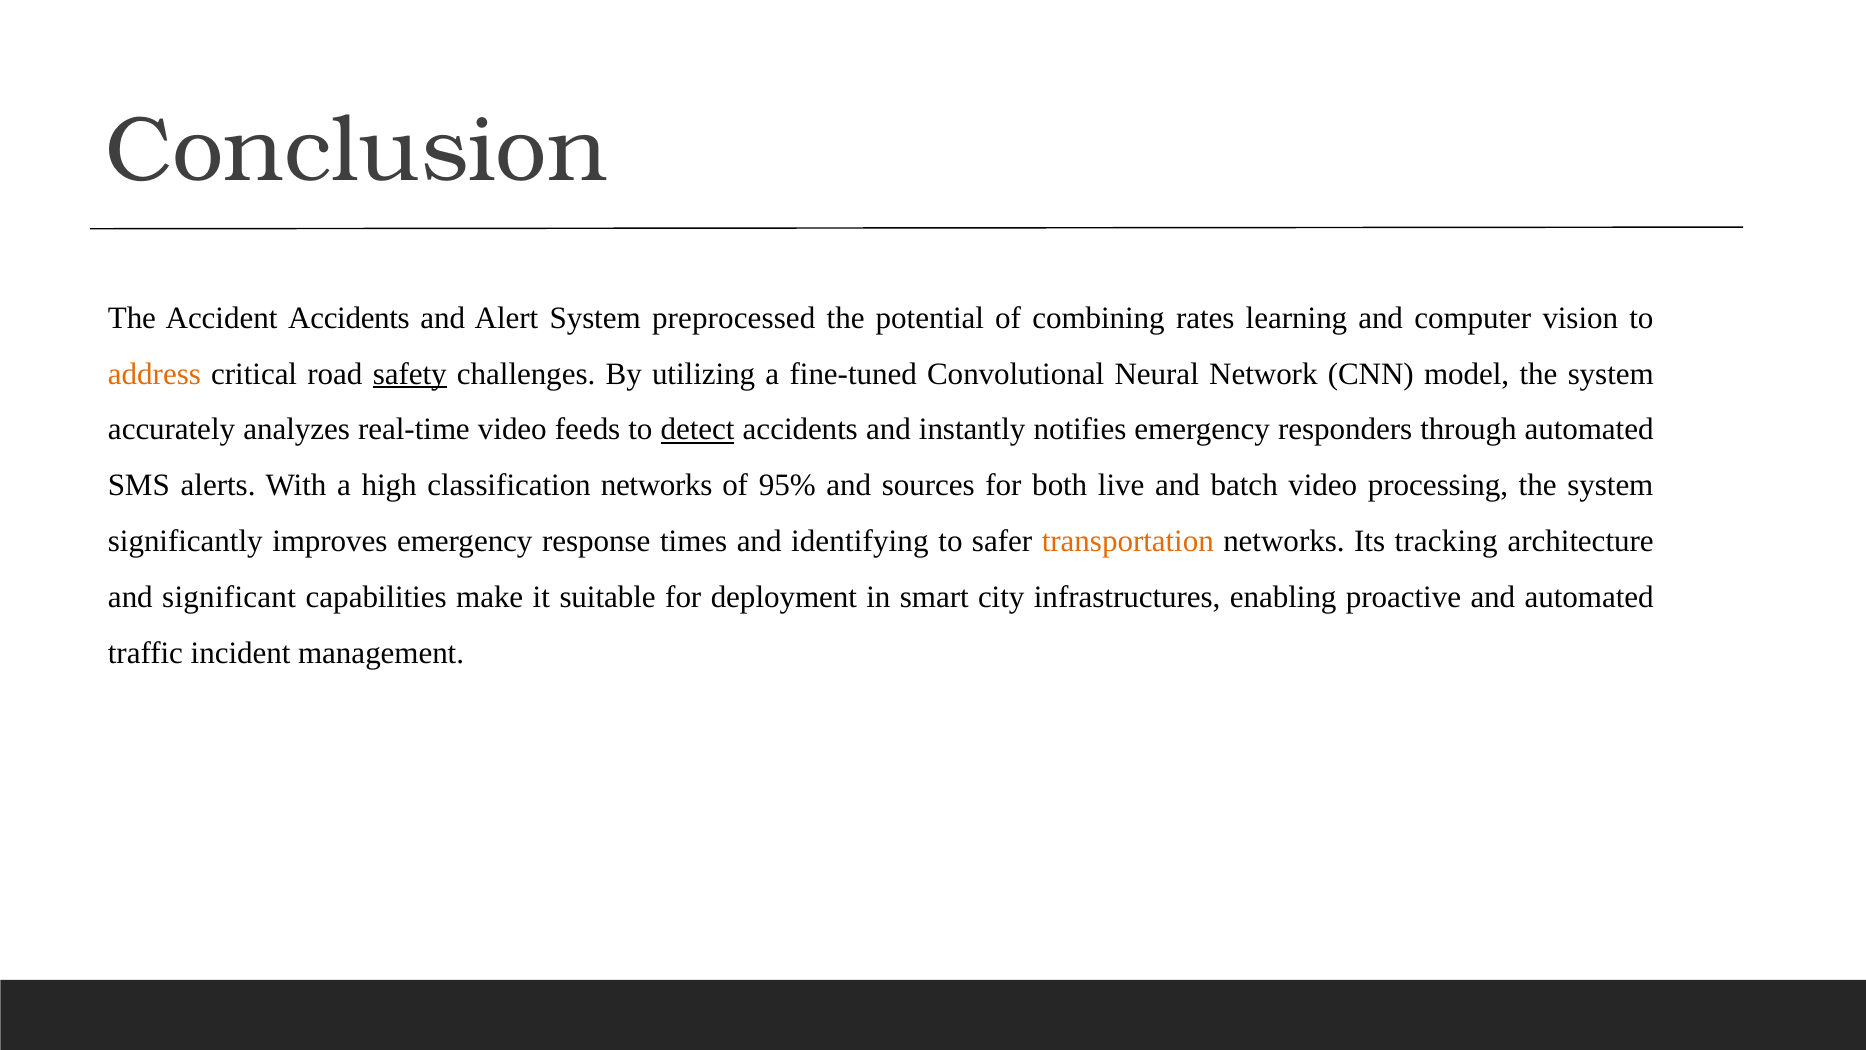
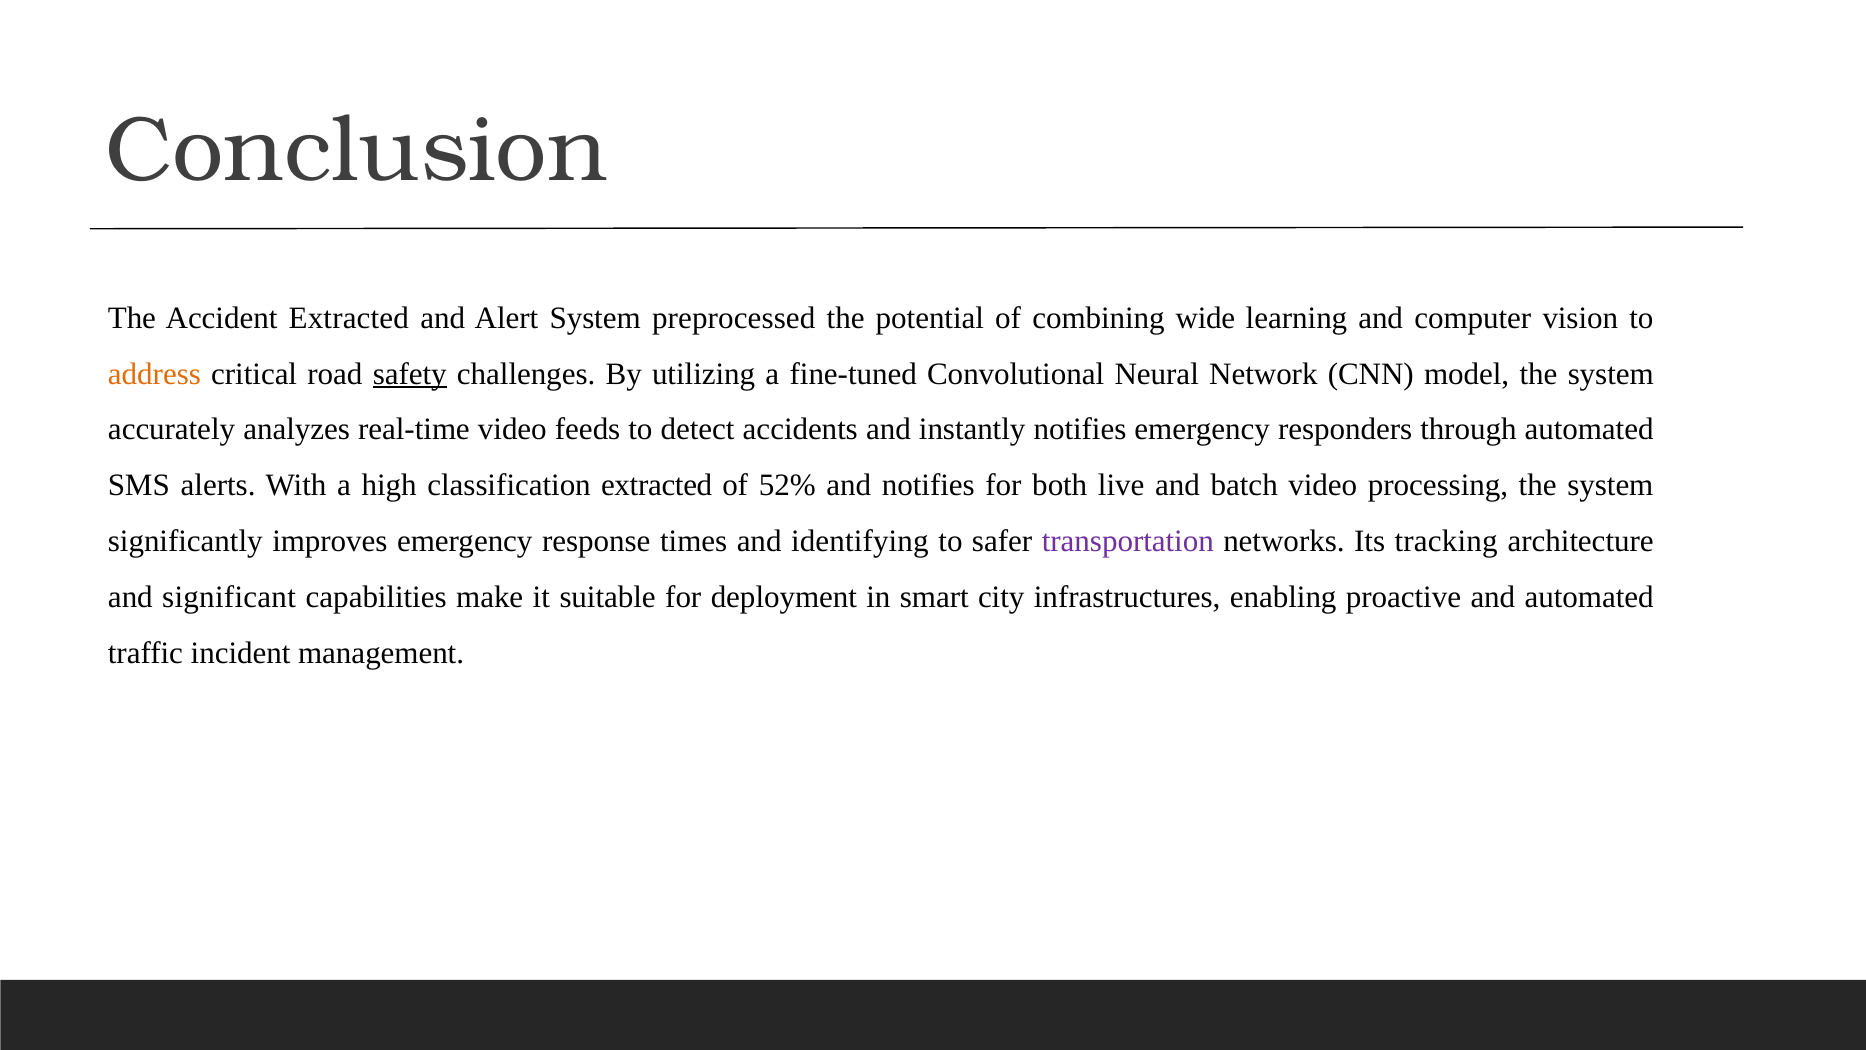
Accident Accidents: Accidents -> Extracted
rates: rates -> wide
detect underline: present -> none
classification networks: networks -> extracted
95%: 95% -> 52%
and sources: sources -> notifies
transportation colour: orange -> purple
